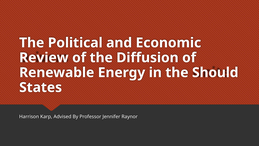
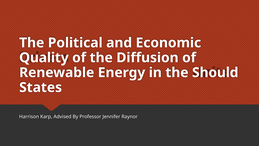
Review: Review -> Quality
